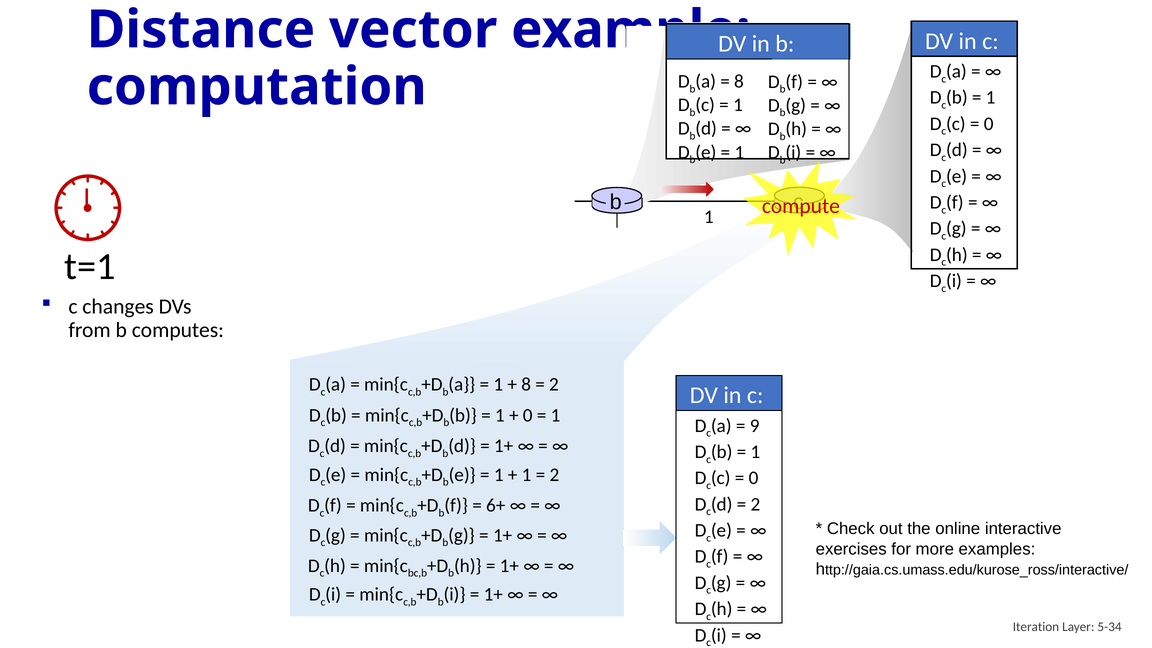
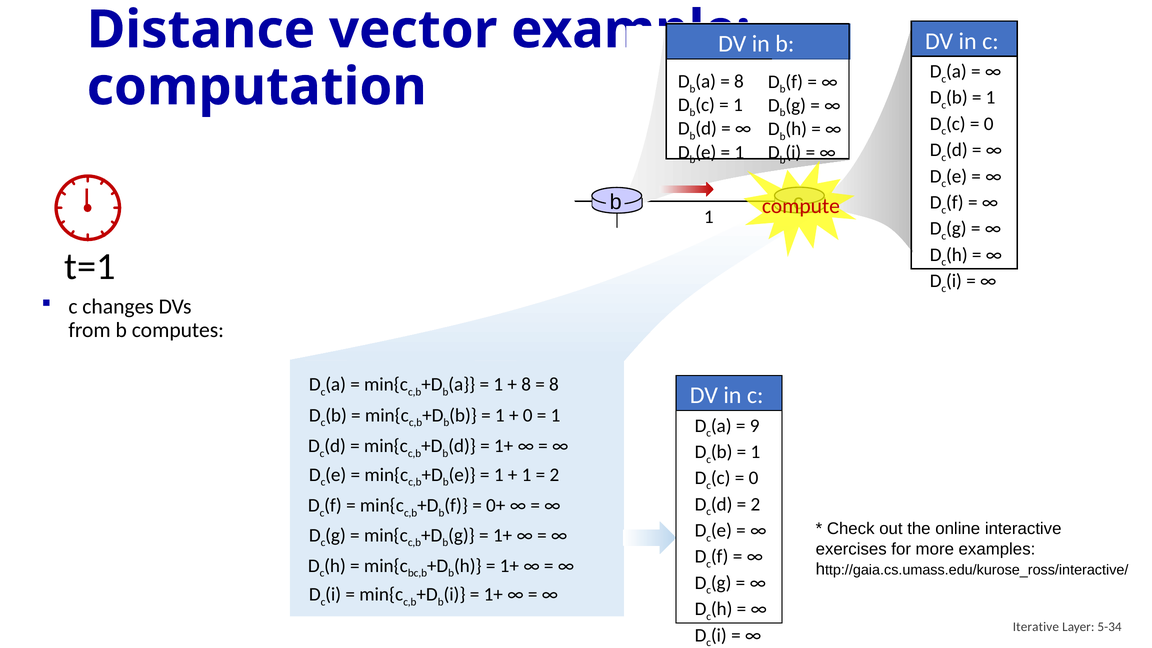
2 at (554, 385): 2 -> 8
6+: 6+ -> 0+
Iteration: Iteration -> Iterative
